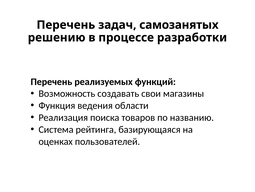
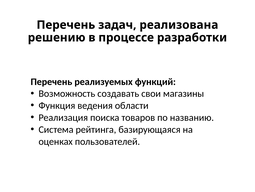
самозанятых: самозанятых -> реализована
